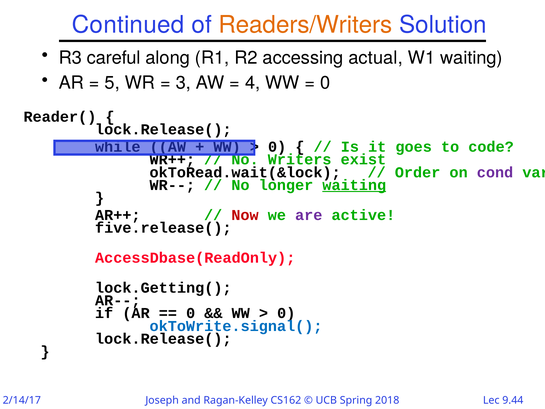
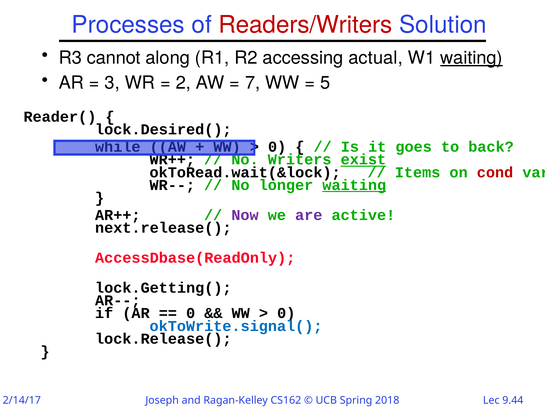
Continued: Continued -> Processes
Readers/Writers colour: orange -> red
careful: careful -> cannot
waiting at (471, 58) underline: none -> present
5: 5 -> 3
3: 3 -> 2
4: 4 -> 7
0 at (325, 83): 0 -> 5
lock.Release( at (163, 130): lock.Release( -> lock.Desired(
code: code -> back
exist underline: none -> present
Order: Order -> Items
cond colour: purple -> red
Now colour: red -> purple
five.release(: five.release( -> next.release(
